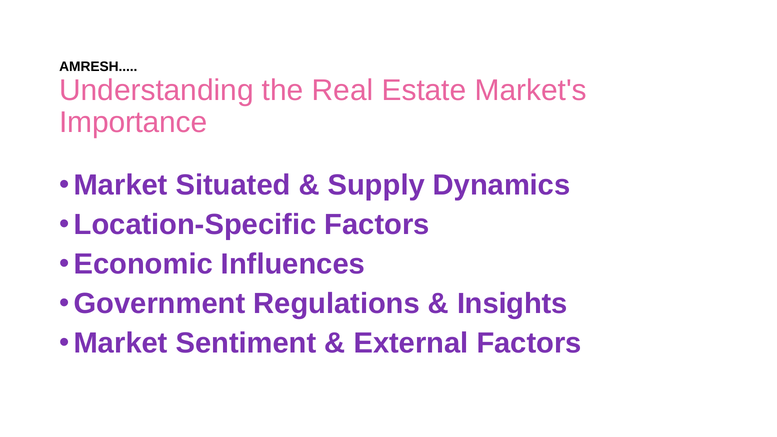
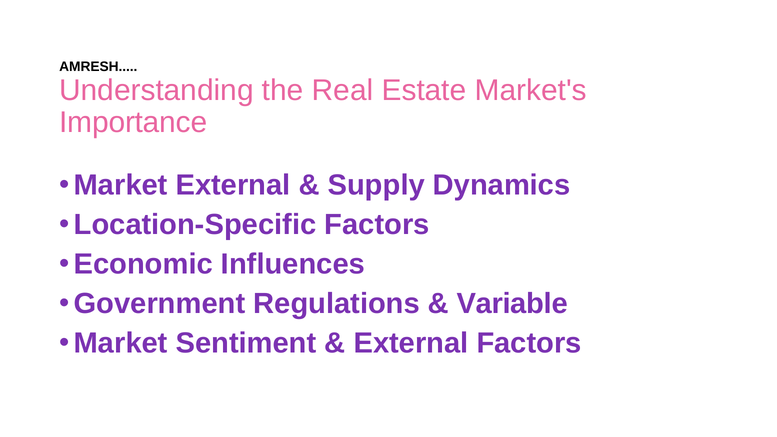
Market Situated: Situated -> External
Insights: Insights -> Variable
